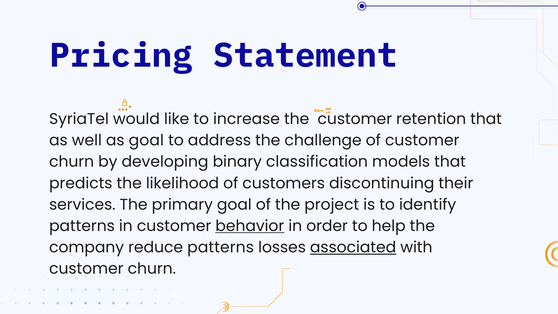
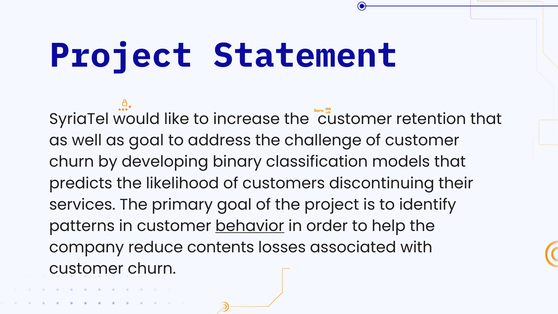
Pricing at (121, 56): Pricing -> Project
reduce patterns: patterns -> contents
associated underline: present -> none
